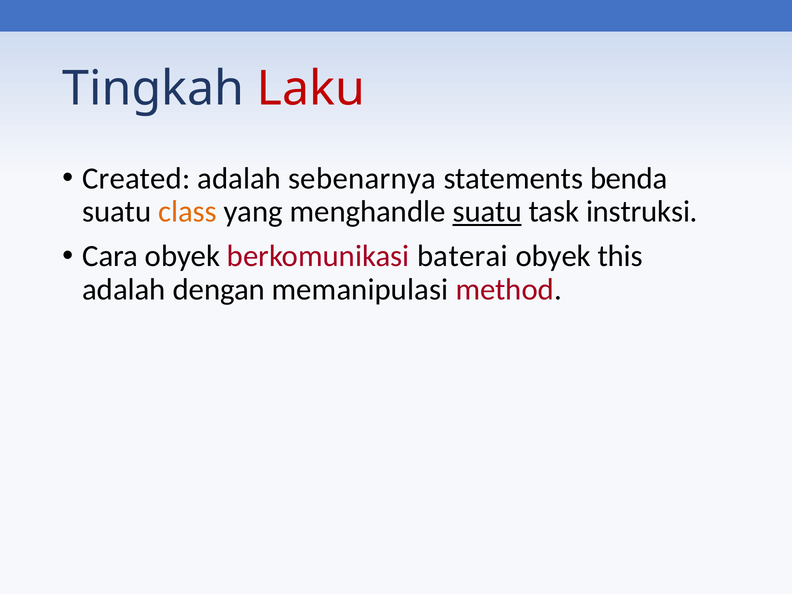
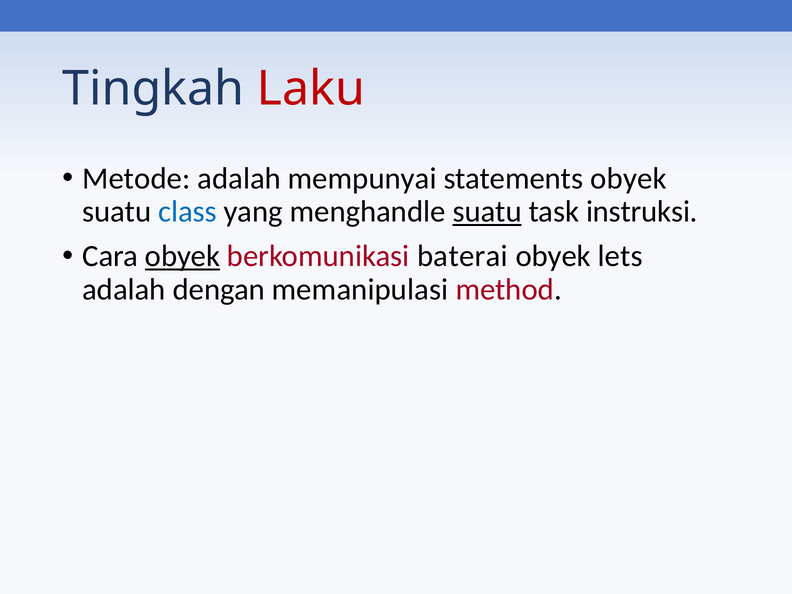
Created: Created -> Metode
sebenarnya: sebenarnya -> mempunyai
statements benda: benda -> obyek
class colour: orange -> blue
obyek at (183, 256) underline: none -> present
this: this -> lets
